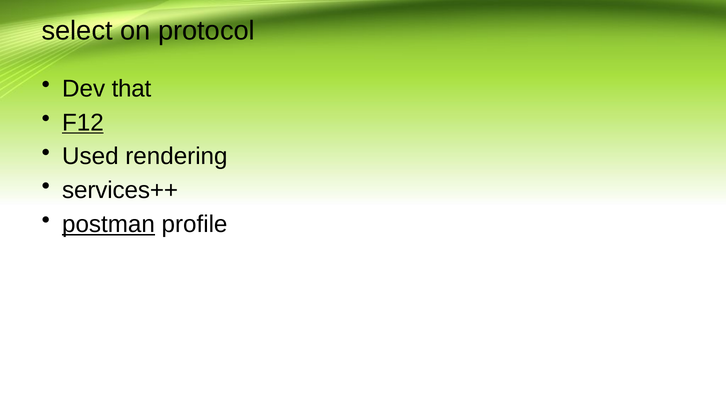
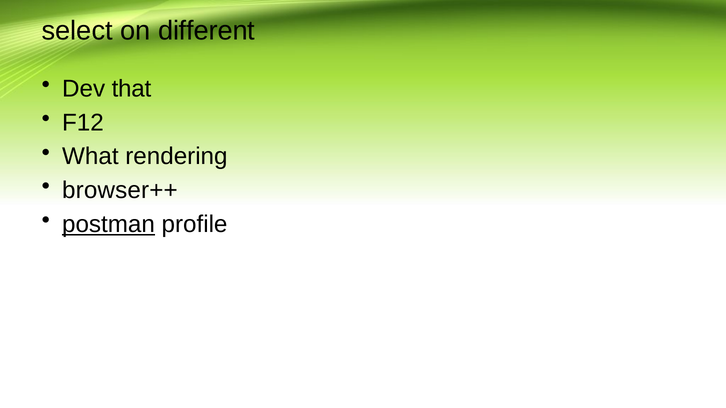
protocol: protocol -> different
F12 underline: present -> none
Used: Used -> What
services++: services++ -> browser++
